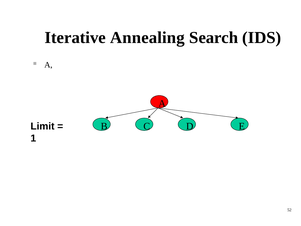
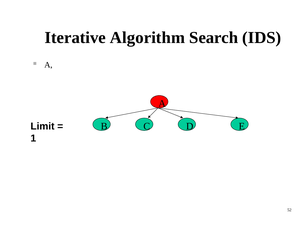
Annealing: Annealing -> Algorithm
